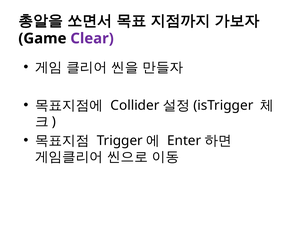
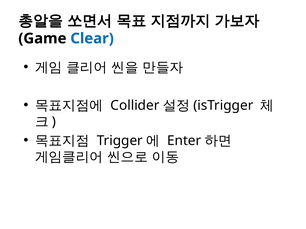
Clear colour: purple -> blue
